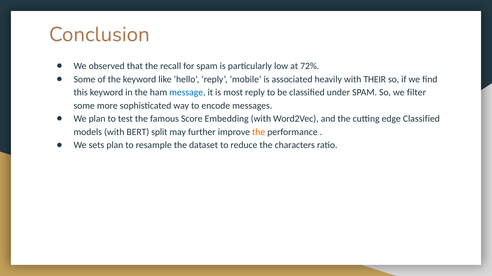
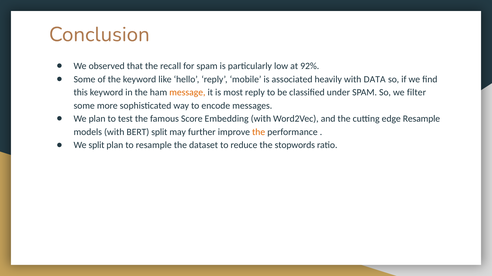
72%: 72% -> 92%
THEIR: THEIR -> DATA
message colour: blue -> orange
edge Classified: Classified -> Resample
We sets: sets -> split
characters: characters -> stopwords
